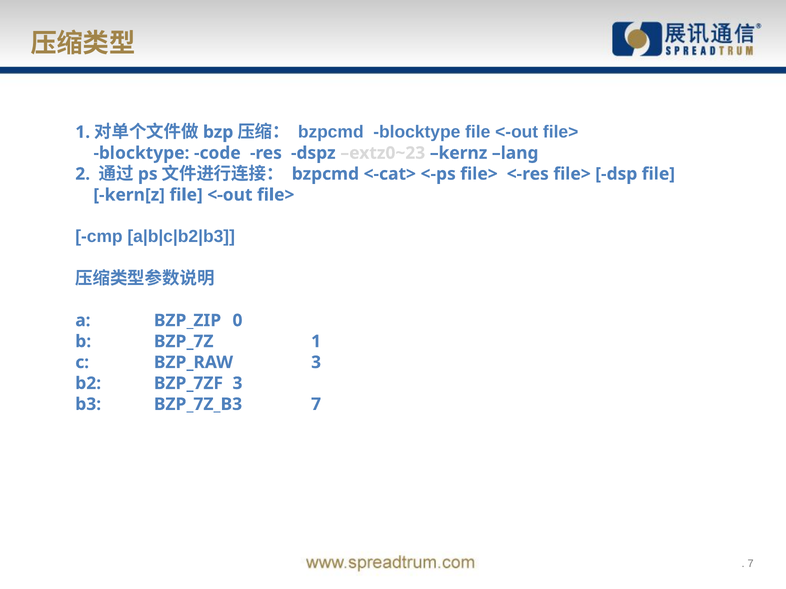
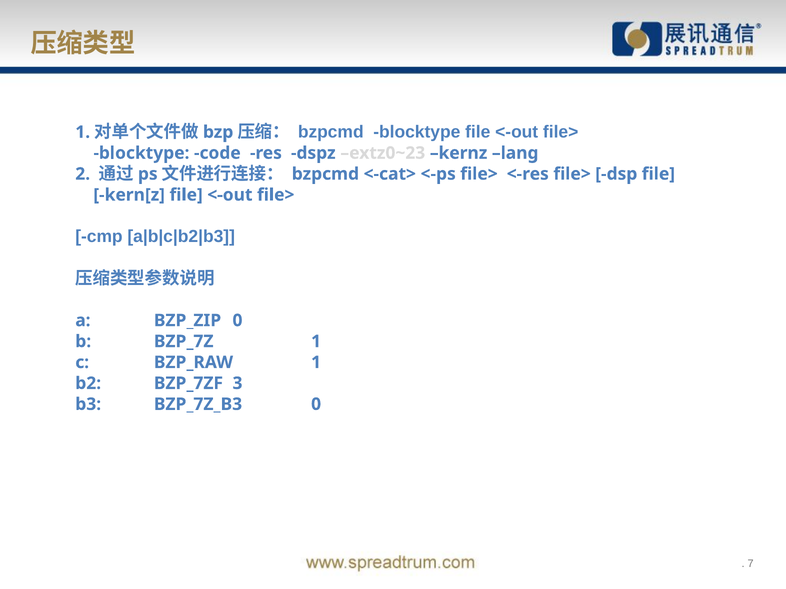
BZP_RAW 3: 3 -> 1
BZP_7Z_B3 7: 7 -> 0
